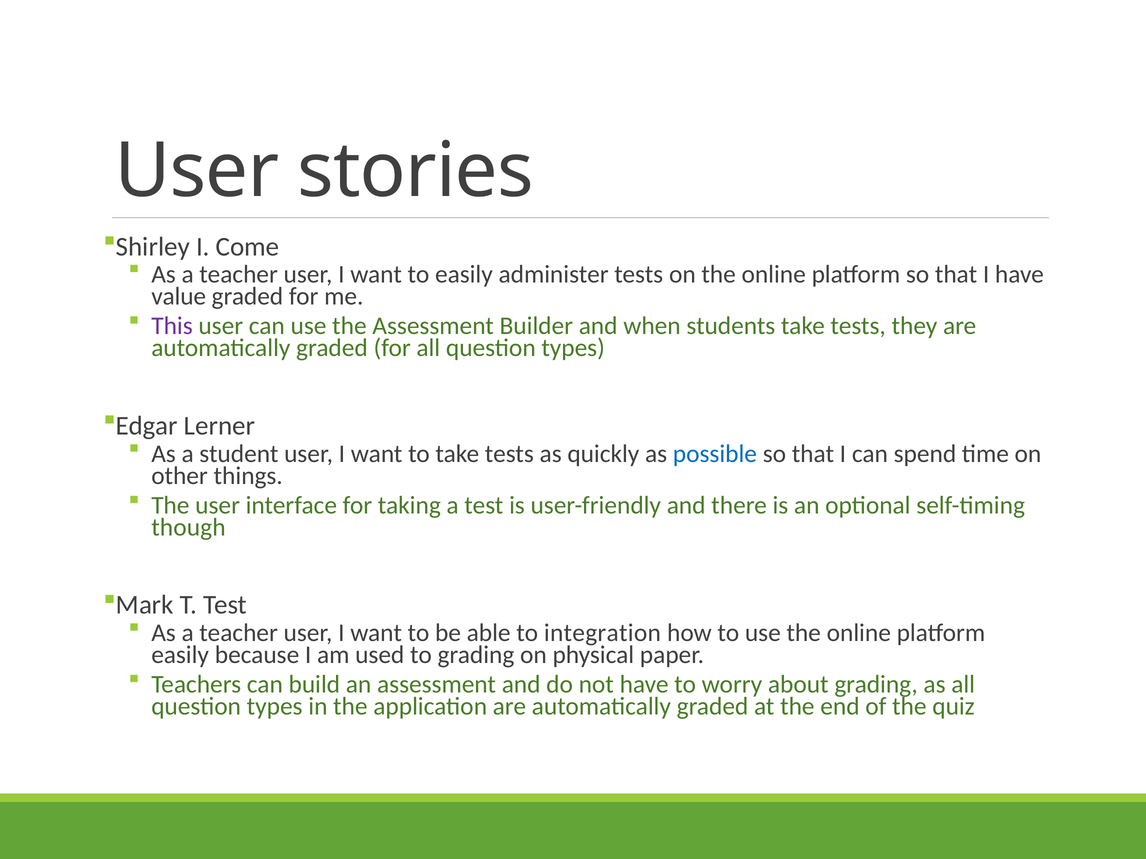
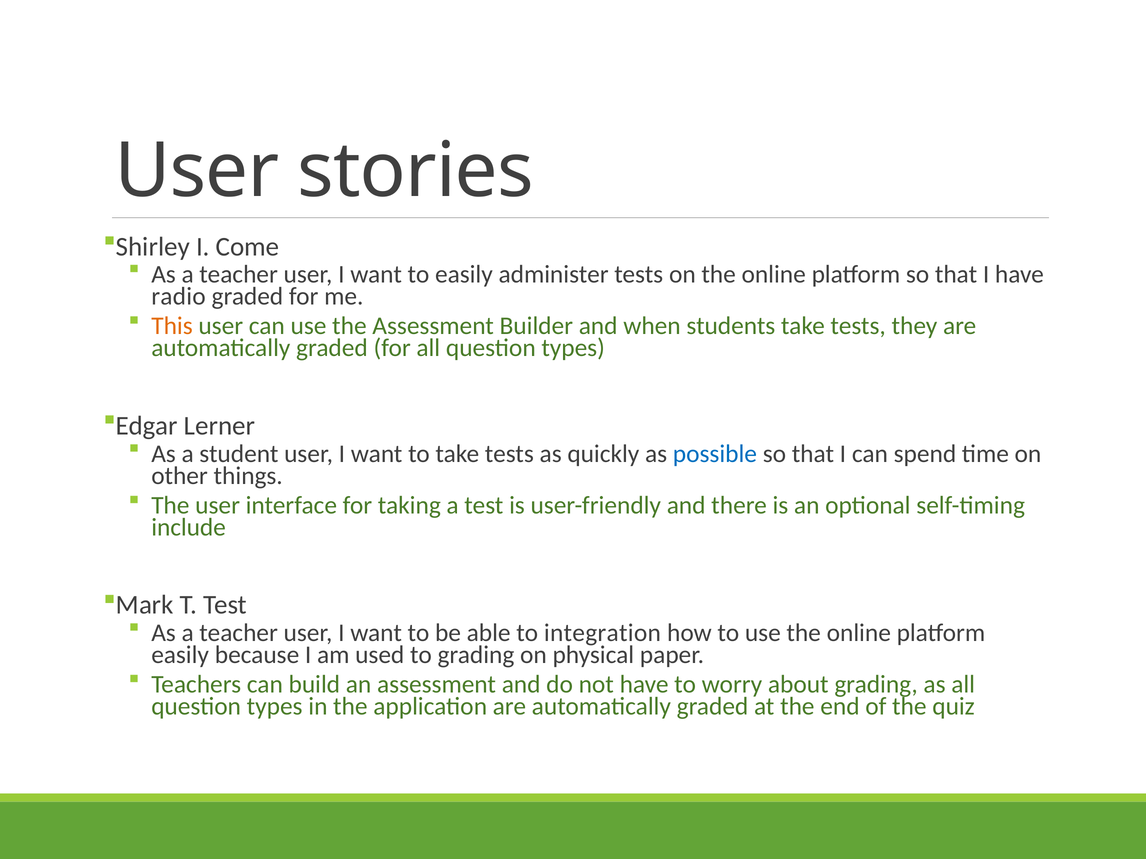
value: value -> radio
This colour: purple -> orange
though: though -> include
